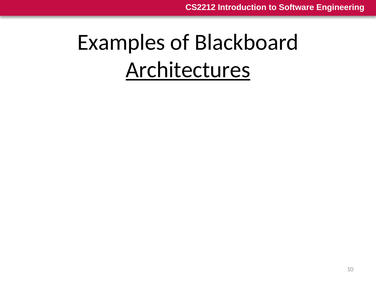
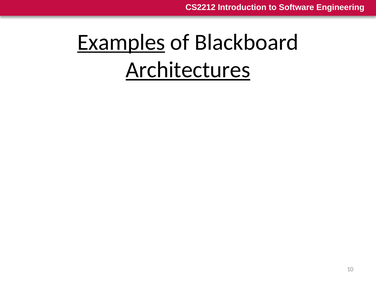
Examples underline: none -> present
